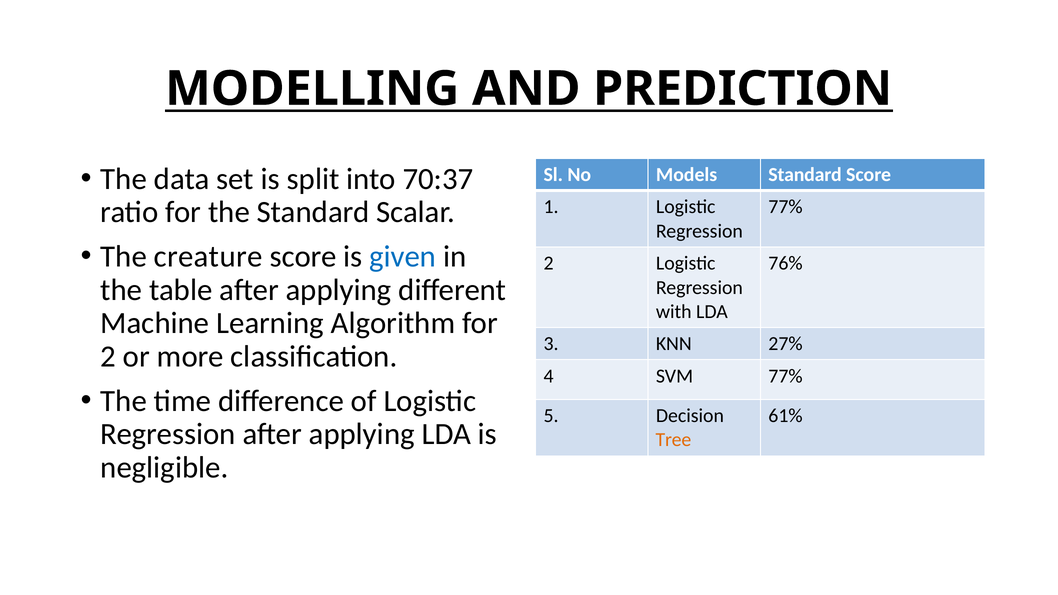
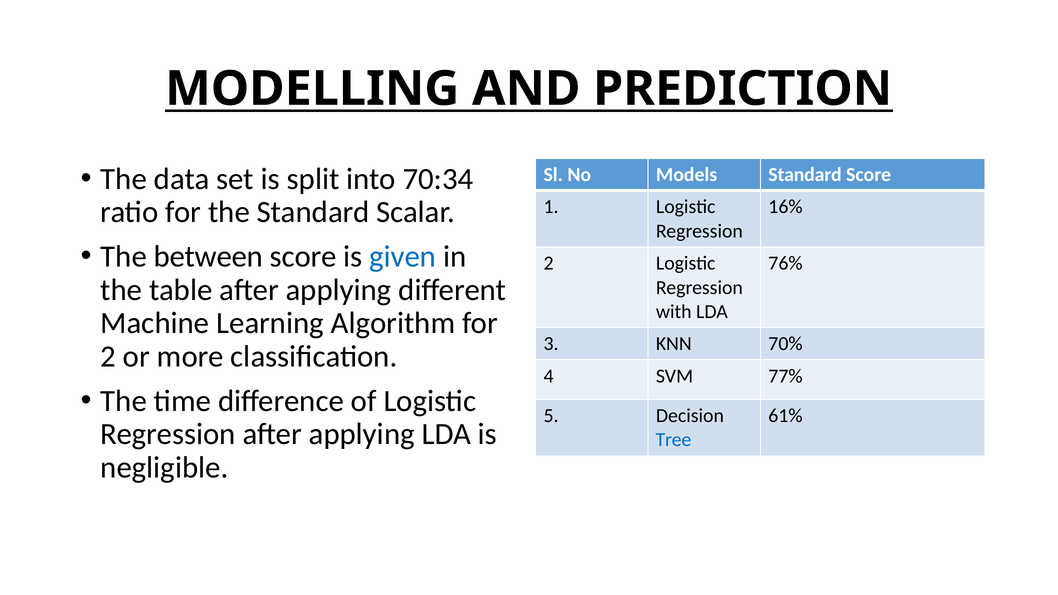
70:37: 70:37 -> 70:34
77% at (785, 207): 77% -> 16%
creature: creature -> between
27%: 27% -> 70%
Tree colour: orange -> blue
